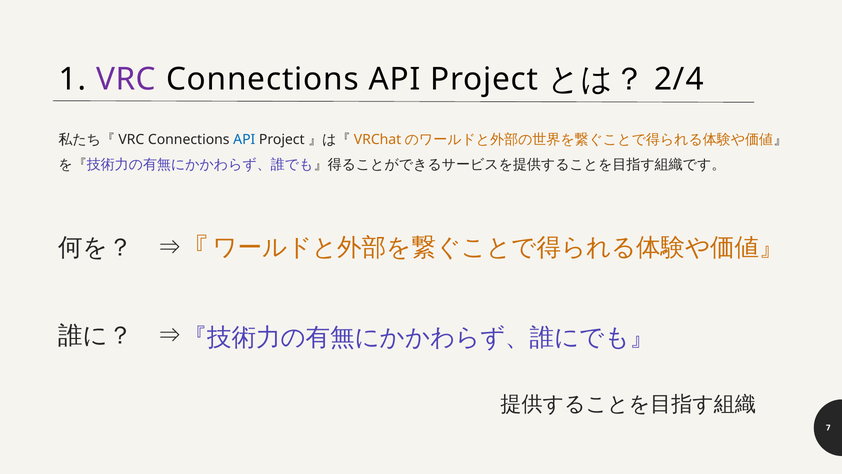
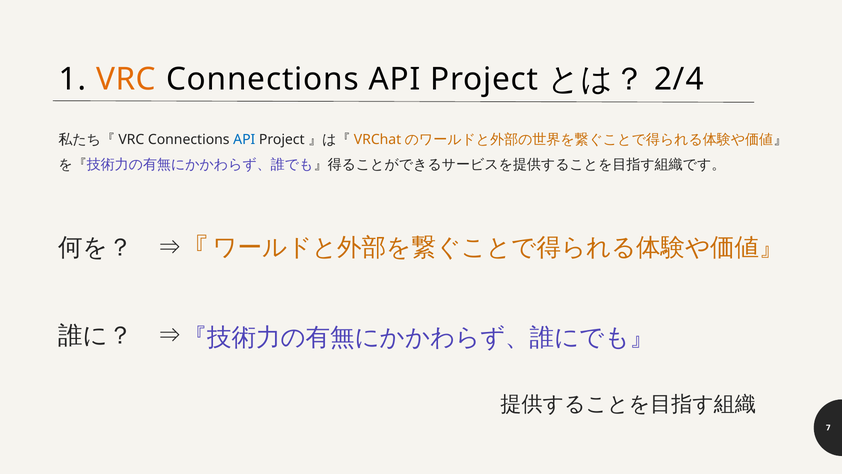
VRC colour: purple -> orange
